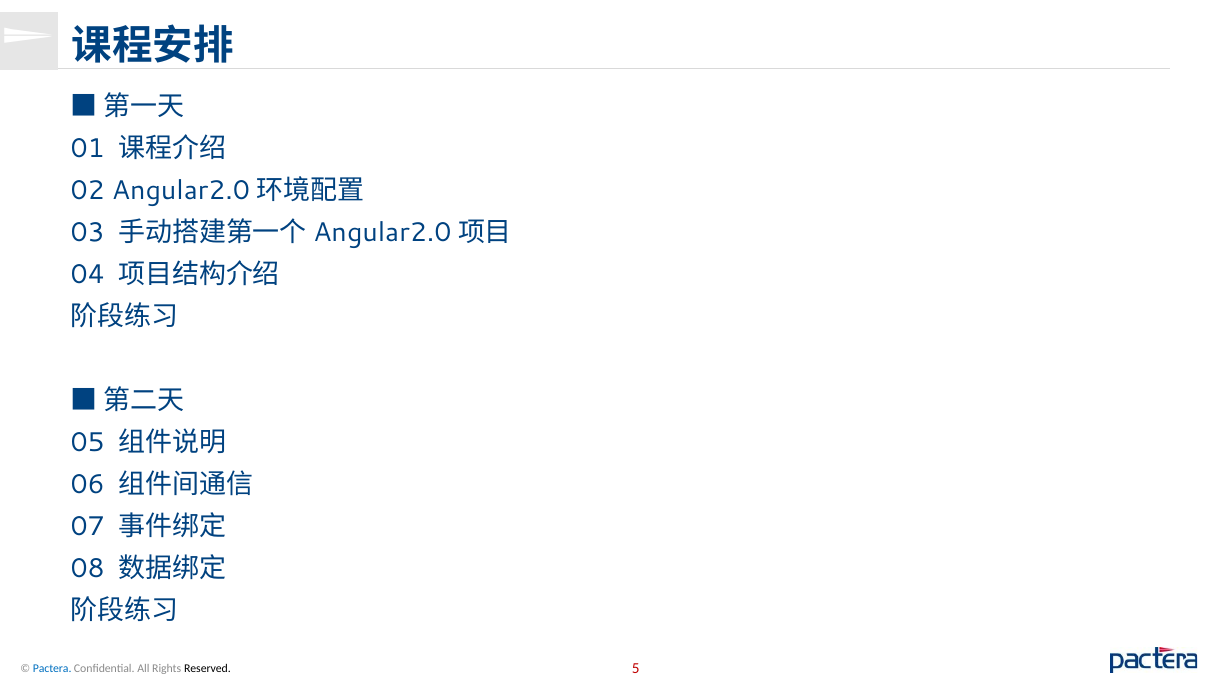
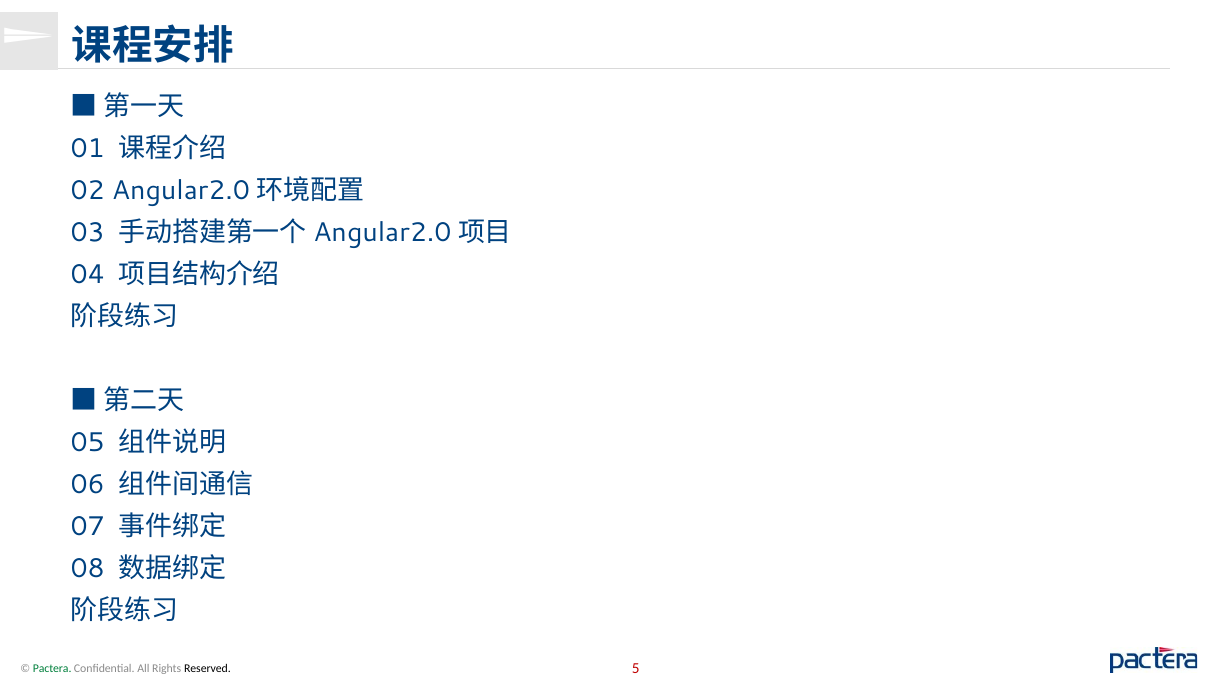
Pactera colour: blue -> green
